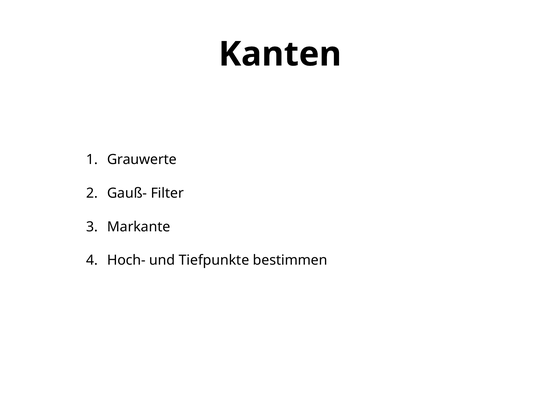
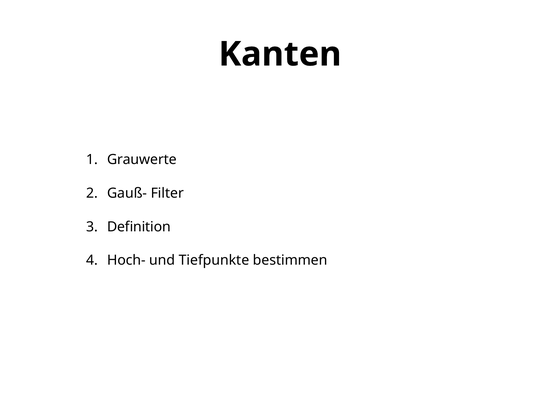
Markante: Markante -> Definition
